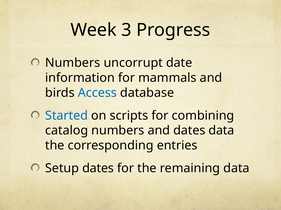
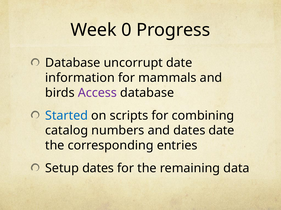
3: 3 -> 0
Numbers at (73, 63): Numbers -> Database
Access colour: blue -> purple
dates data: data -> date
